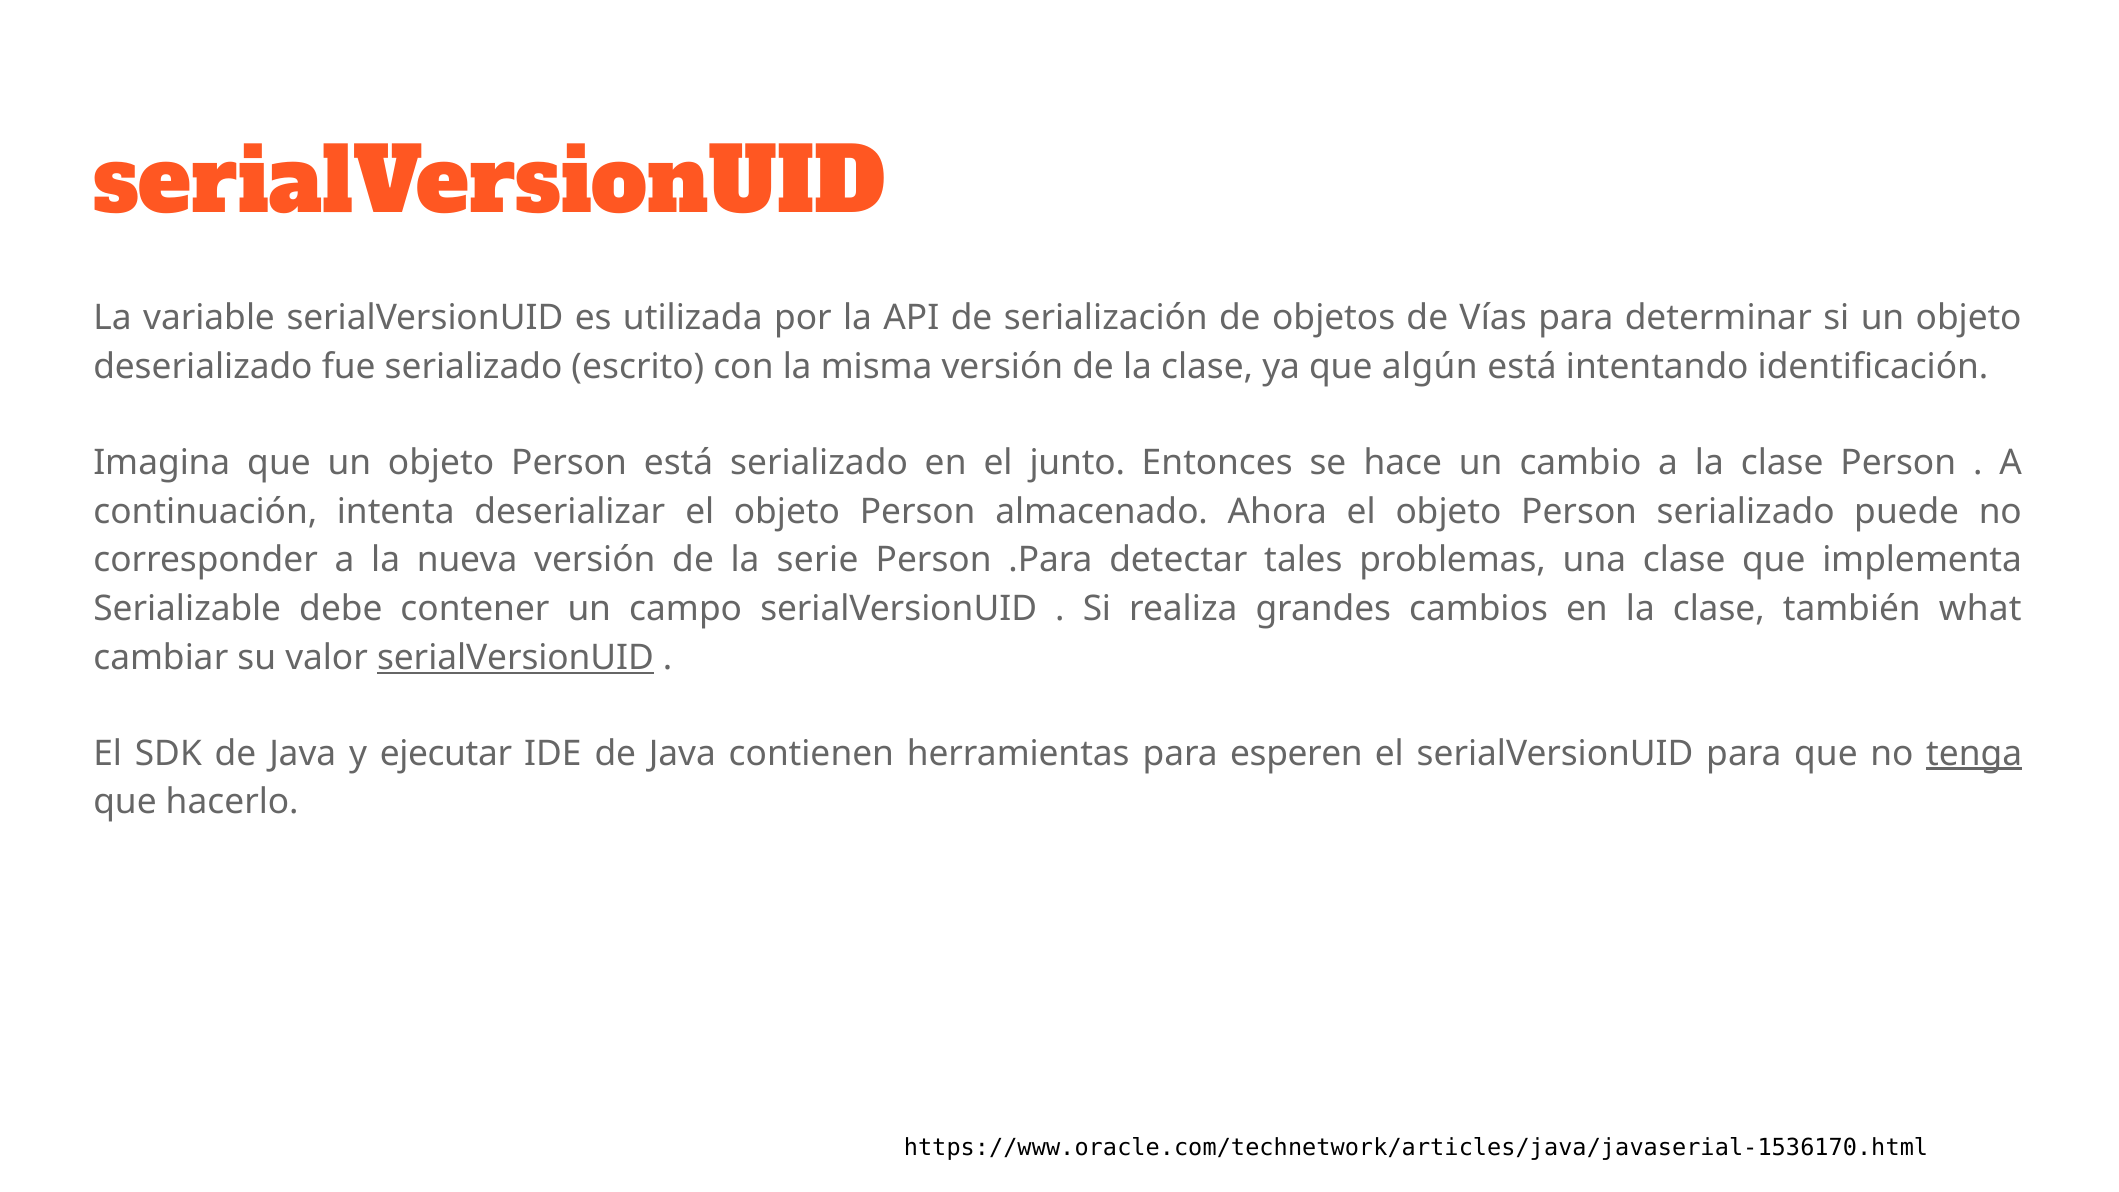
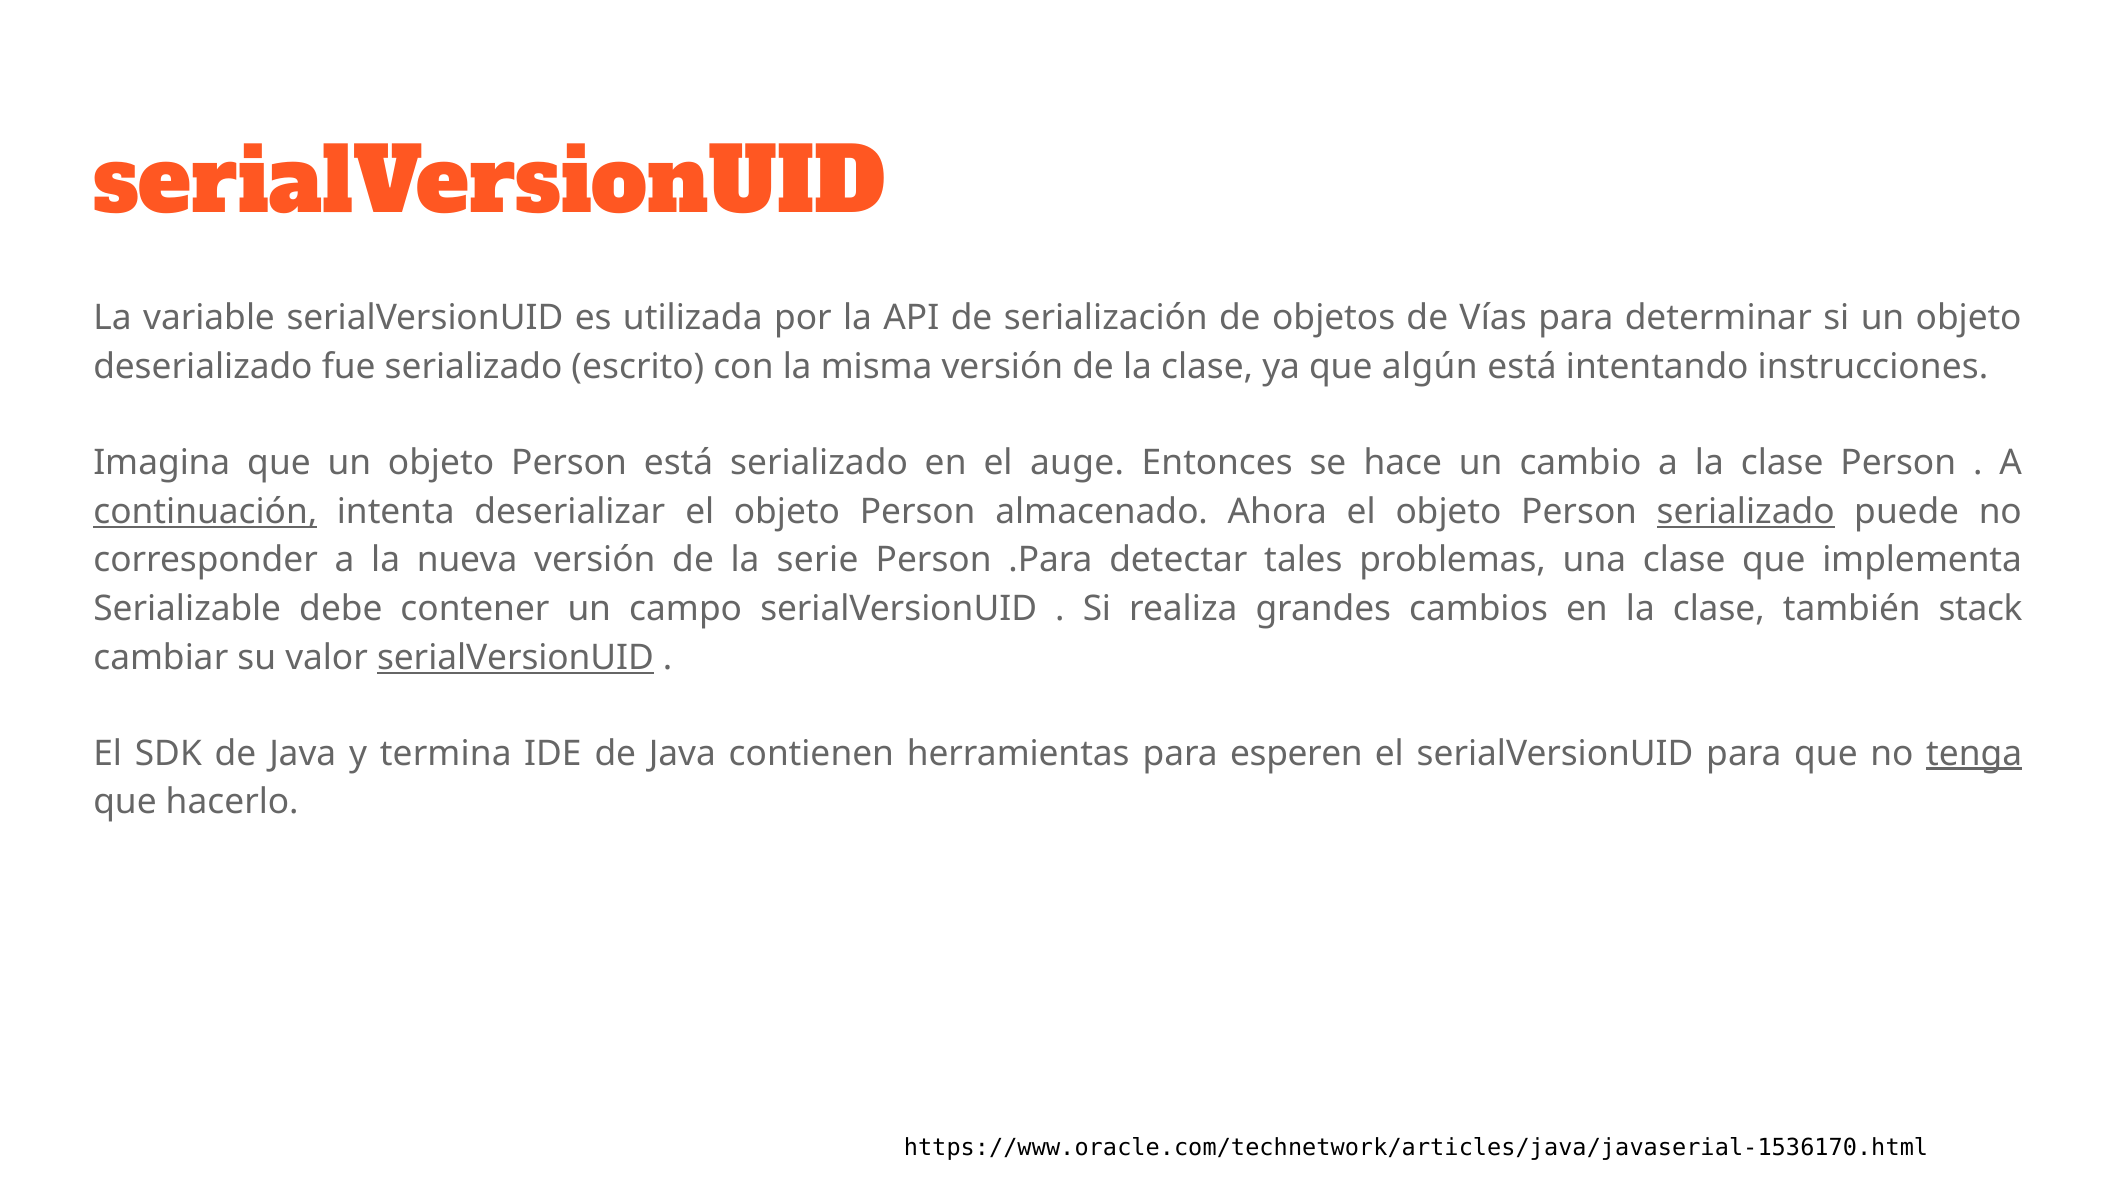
identificación: identificación -> instrucciones
junto: junto -> auge
continuación underline: none -> present
serializado at (1746, 511) underline: none -> present
what: what -> stack
ejecutar: ejecutar -> termina
